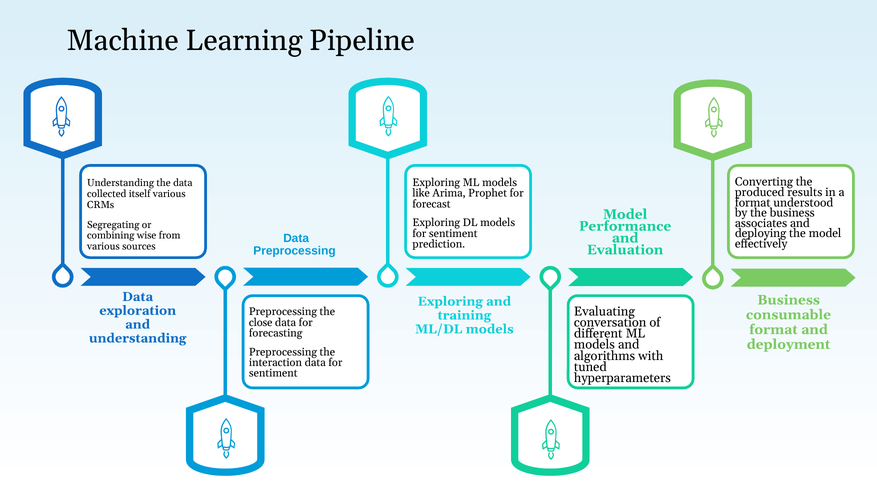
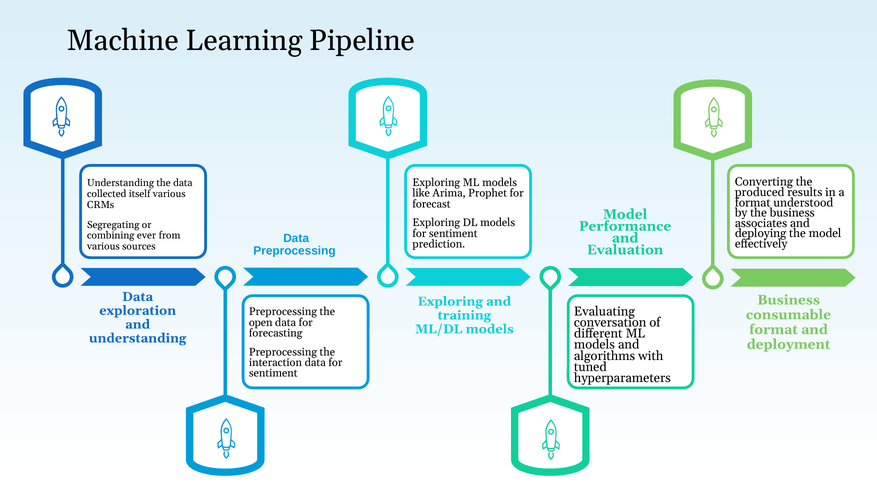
wise: wise -> ever
close: close -> open
